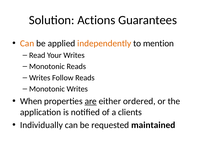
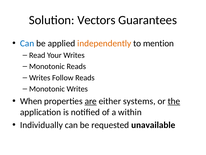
Actions: Actions -> Vectors
Can at (27, 43) colour: orange -> blue
ordered: ordered -> systems
the underline: none -> present
clients: clients -> within
maintained: maintained -> unavailable
